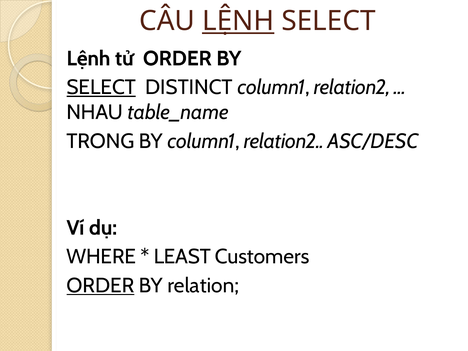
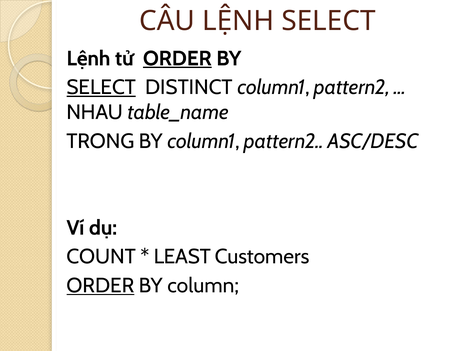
LỆNH at (238, 21) underline: present -> none
ORDER at (177, 58) underline: none -> present
DISTINCT column1 relation2: relation2 -> pattern2
BY column1 relation2: relation2 -> pattern2
WHERE: WHERE -> COUNT
relation: relation -> column
